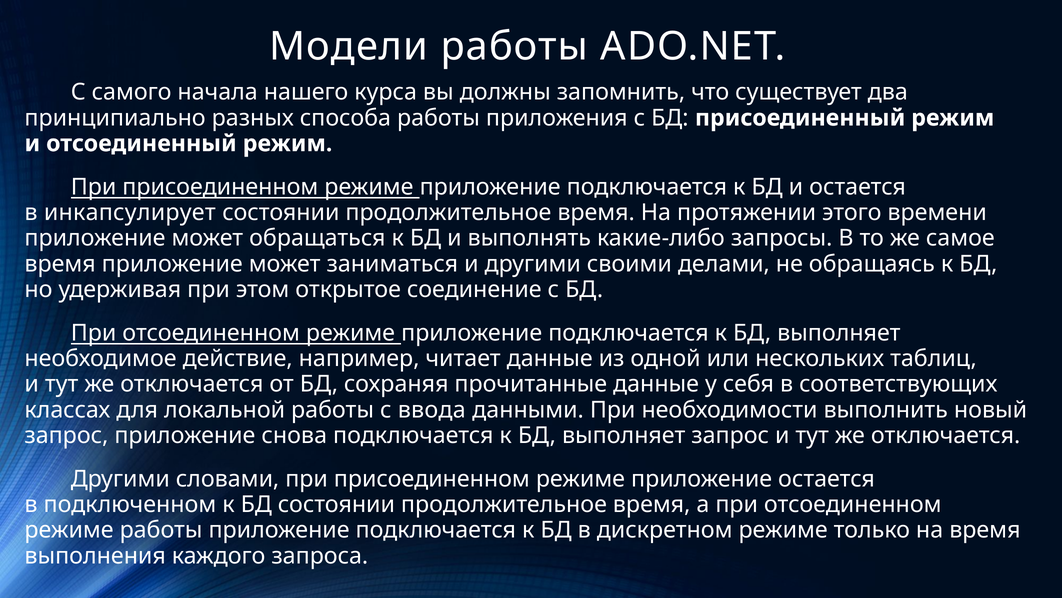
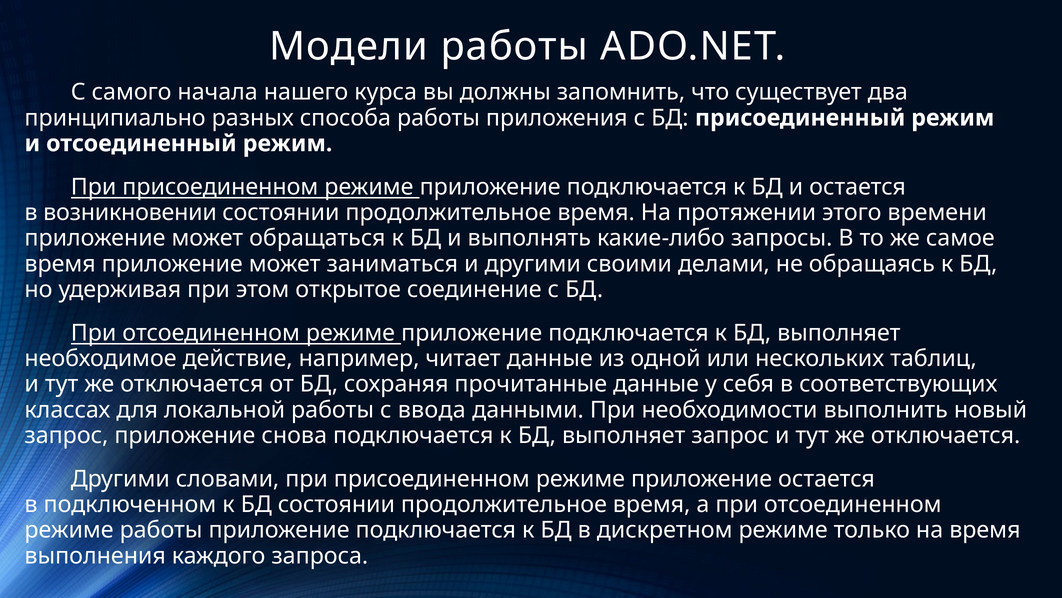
инкапсулирует: инкапсулирует -> возникновении
